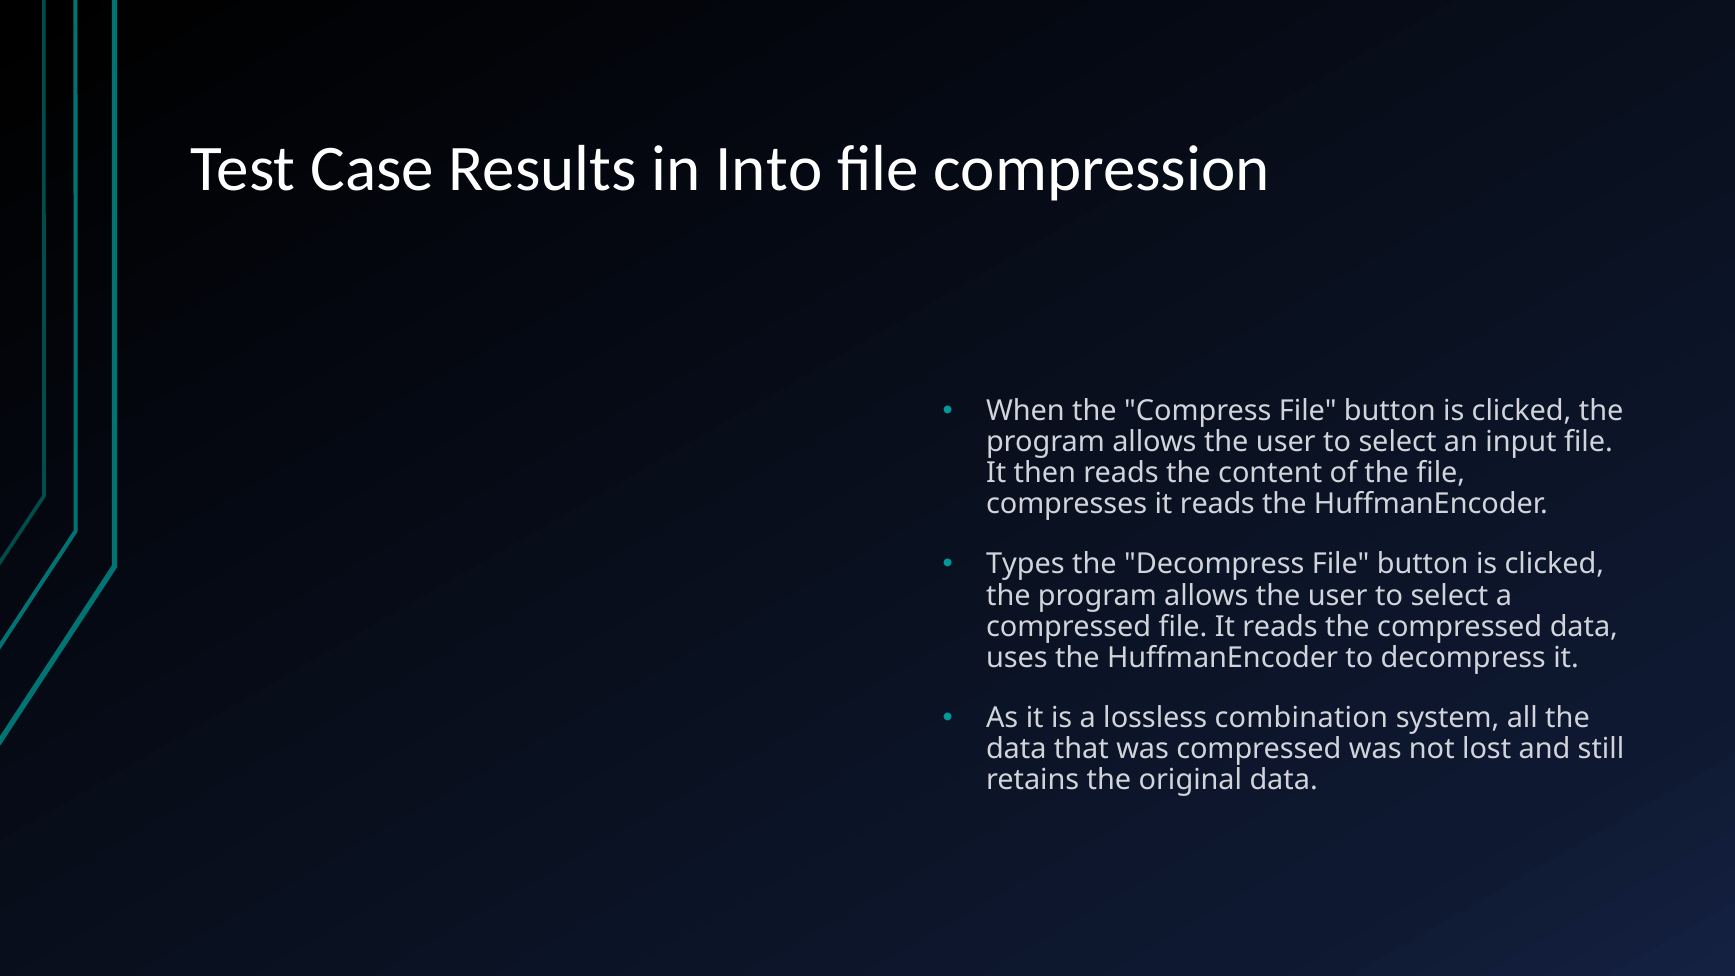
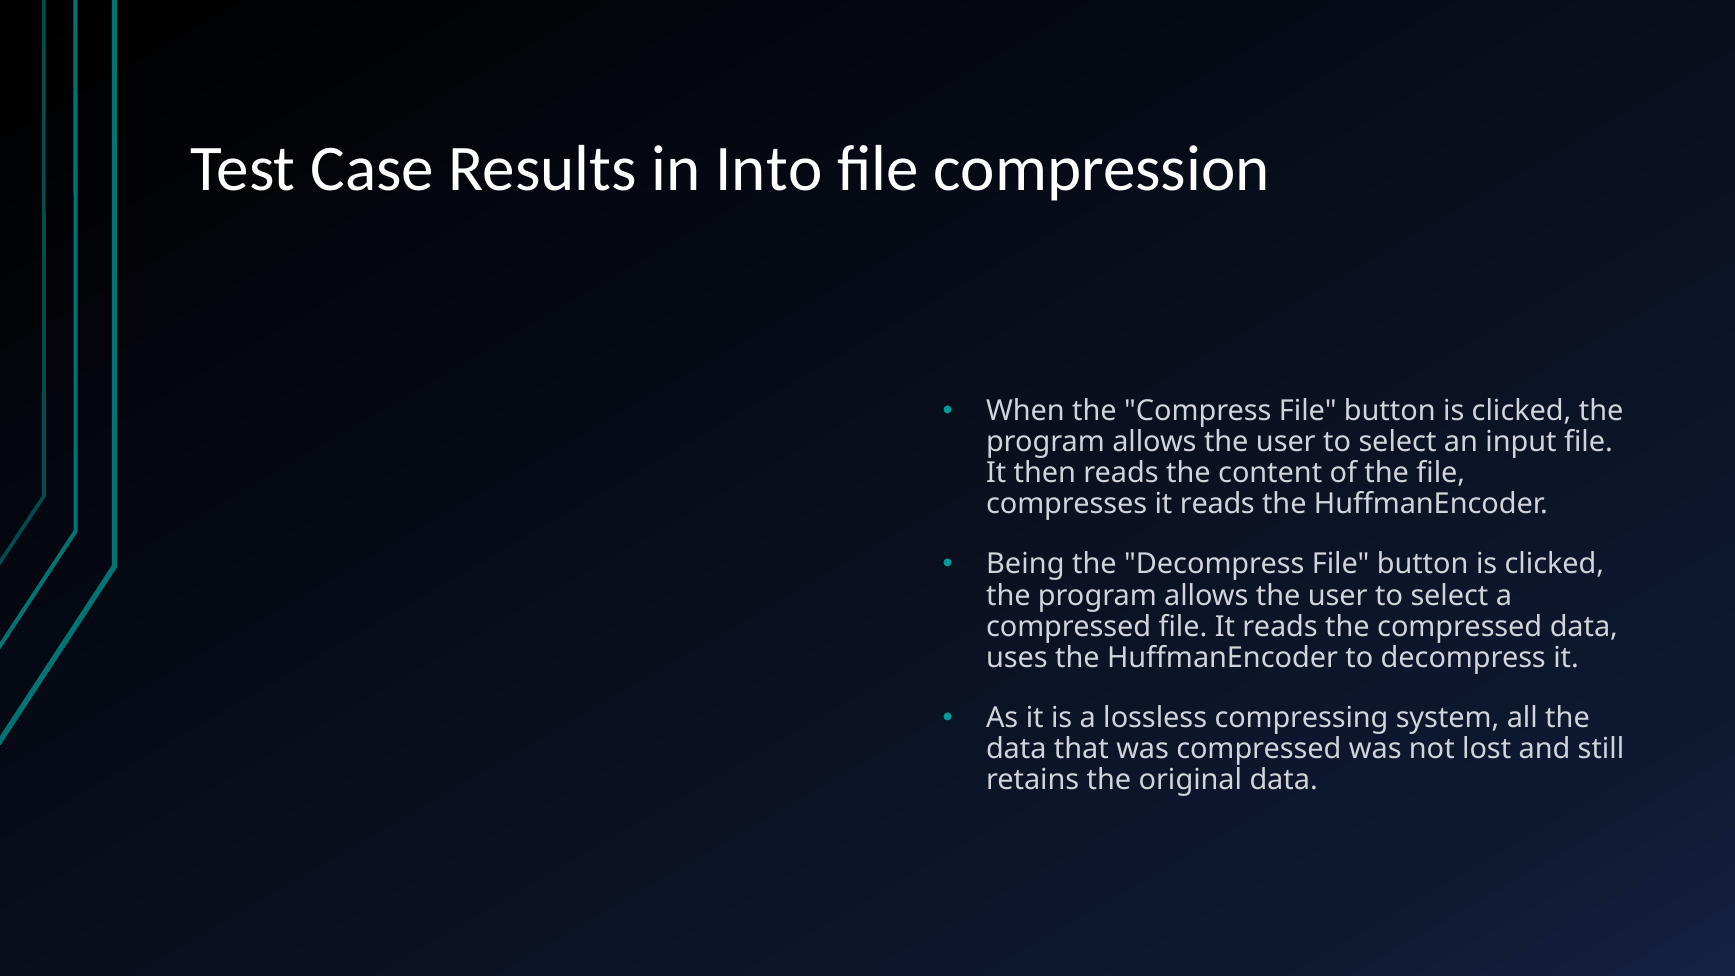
Types: Types -> Being
combination: combination -> compressing
